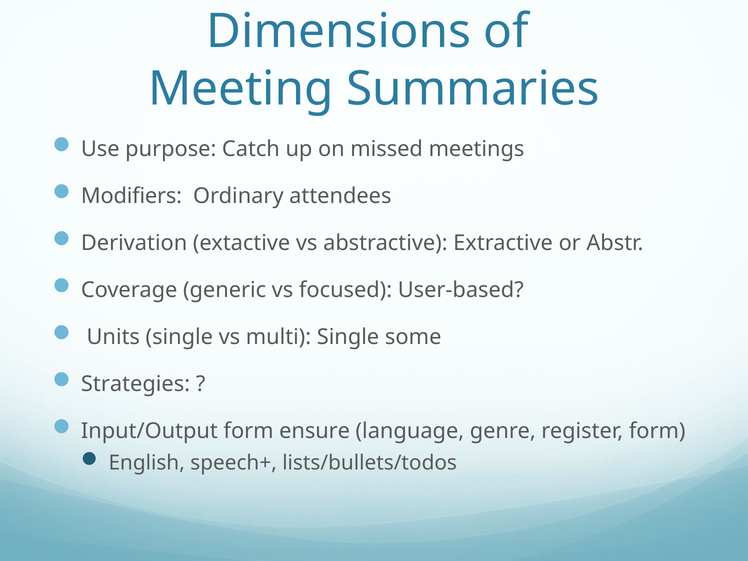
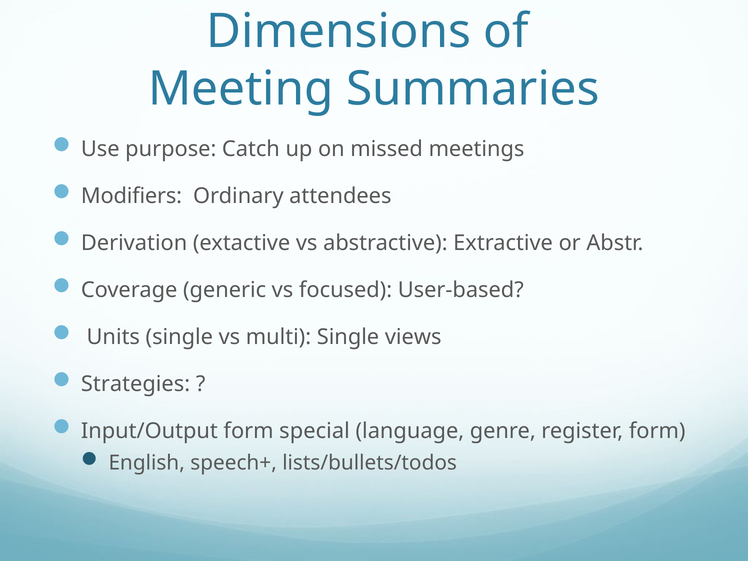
some: some -> views
ensure: ensure -> special
